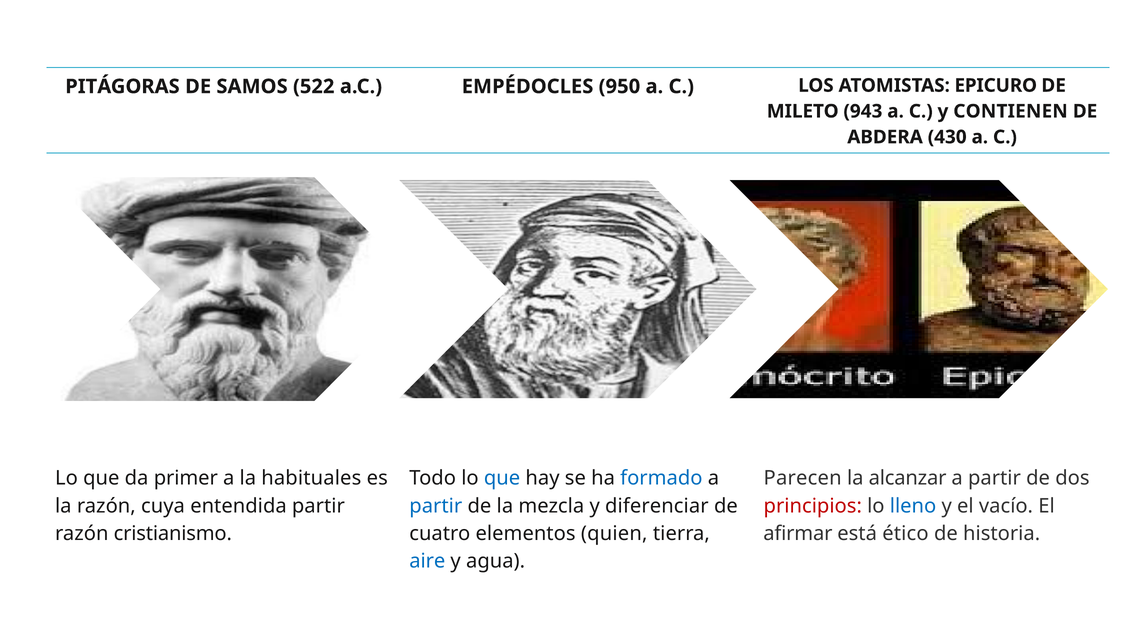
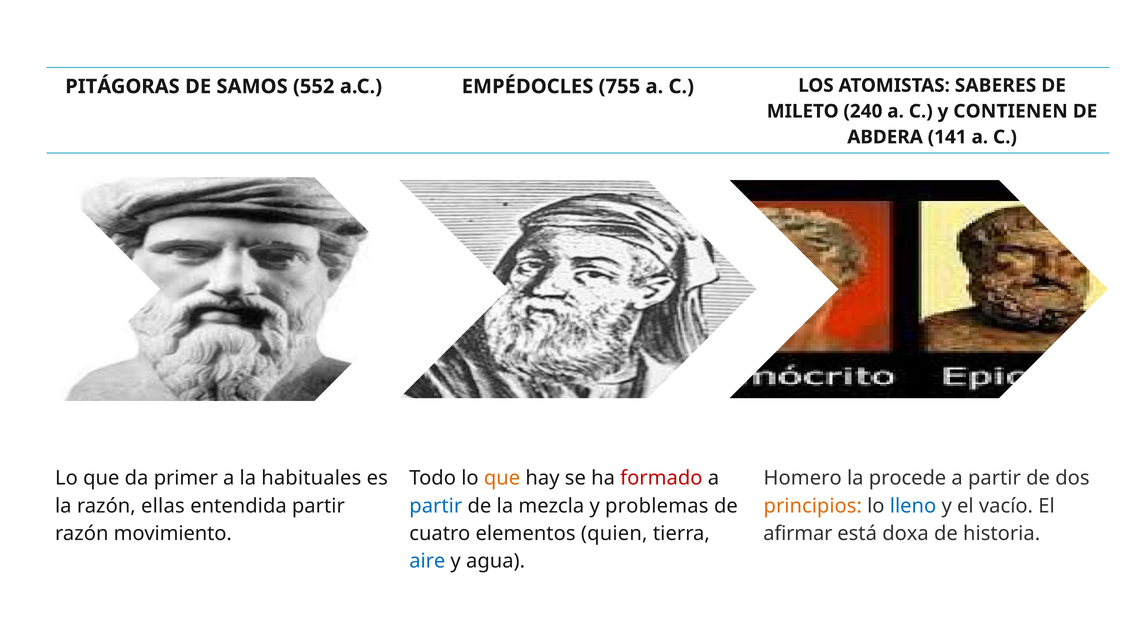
522: 522 -> 552
950: 950 -> 755
EPICURO: EPICURO -> SABERES
943: 943 -> 240
430: 430 -> 141
que at (502, 478) colour: blue -> orange
formado colour: blue -> red
Parecen: Parecen -> Homero
alcanzar: alcanzar -> procede
cuya: cuya -> ellas
diferenciar: diferenciar -> problemas
principios colour: red -> orange
cristianismo: cristianismo -> movimiento
ético: ético -> doxa
